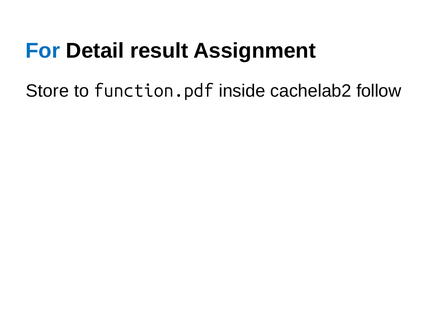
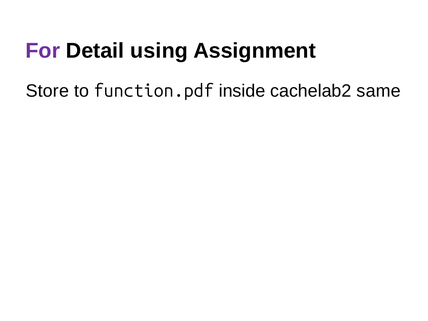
For colour: blue -> purple
result: result -> using
follow: follow -> same
